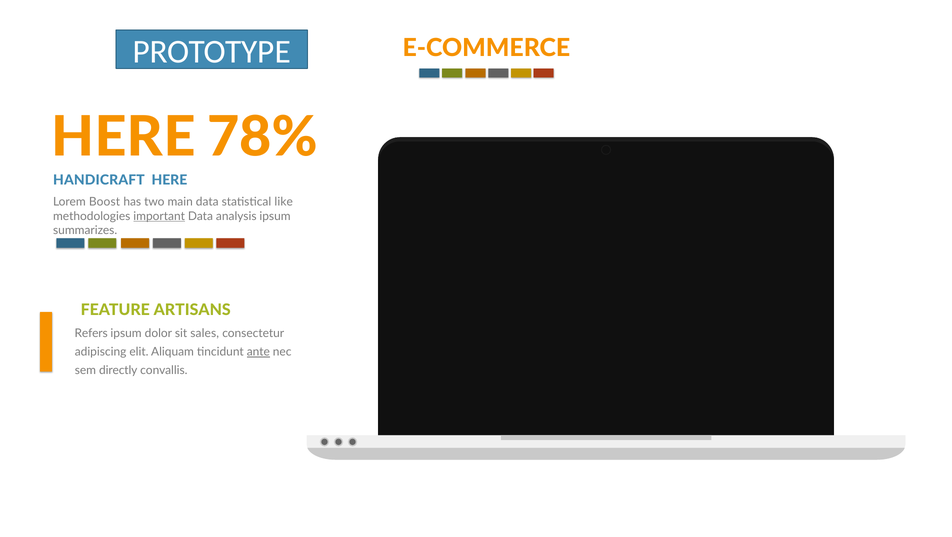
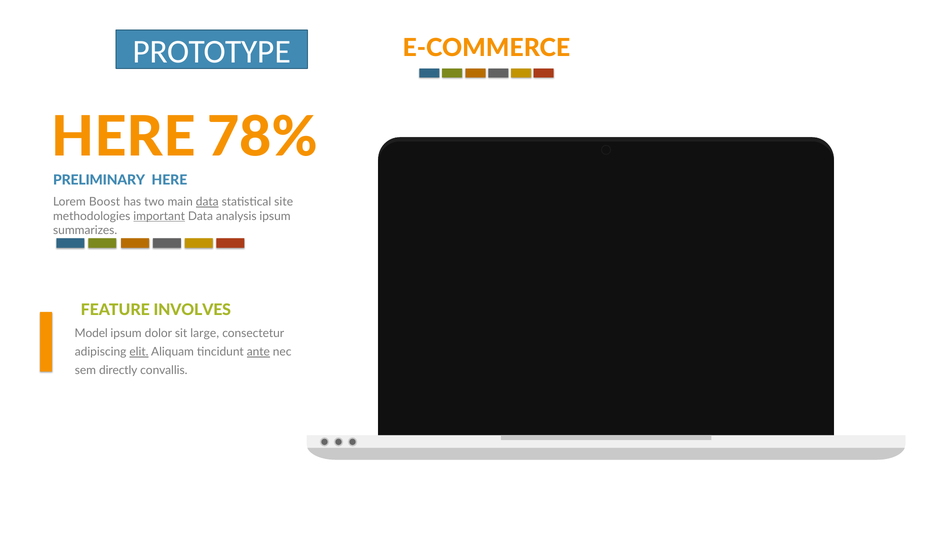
HANDICRAFT: HANDICRAFT -> PRELIMINARY
data at (207, 202) underline: none -> present
like: like -> site
ARTISANS: ARTISANS -> INVOLVES
Refers: Refers -> Model
sales: sales -> large
elit underline: none -> present
